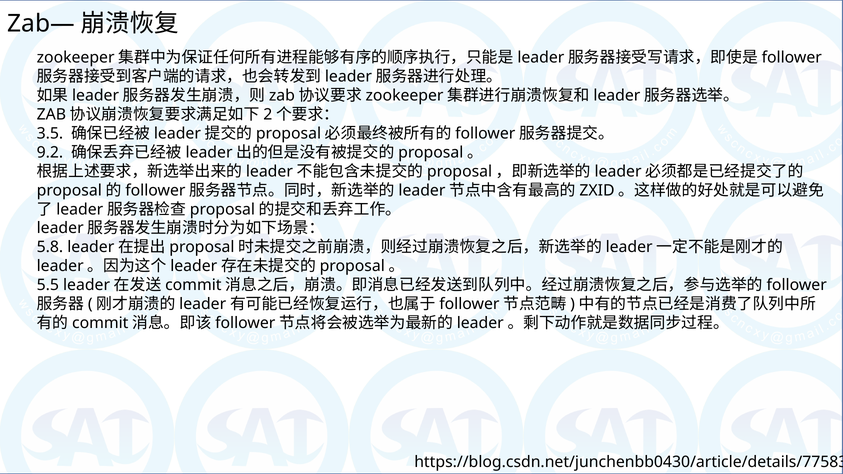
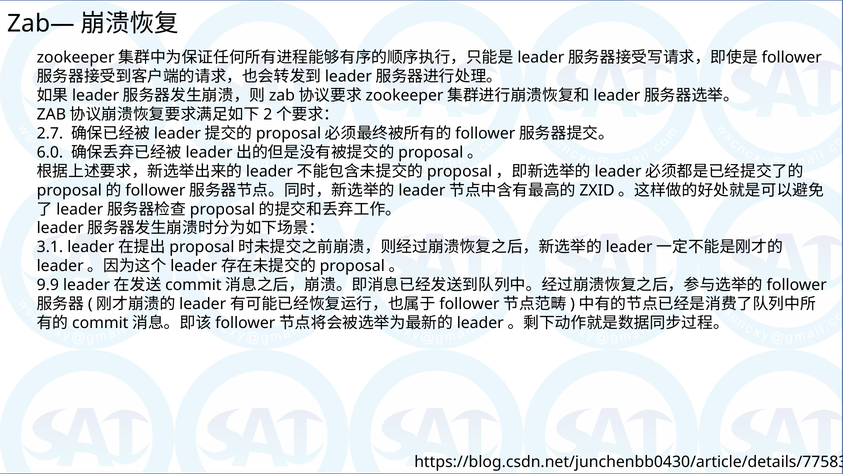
3.5: 3.5 -> 2.7
9.2: 9.2 -> 6.0
5.8: 5.8 -> 3.1
5.5: 5.5 -> 9.9
